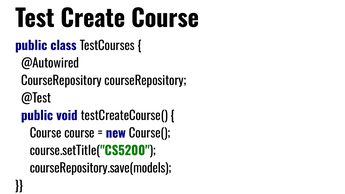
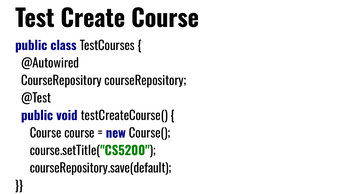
courseRepository.save(models: courseRepository.save(models -> courseRepository.save(default
